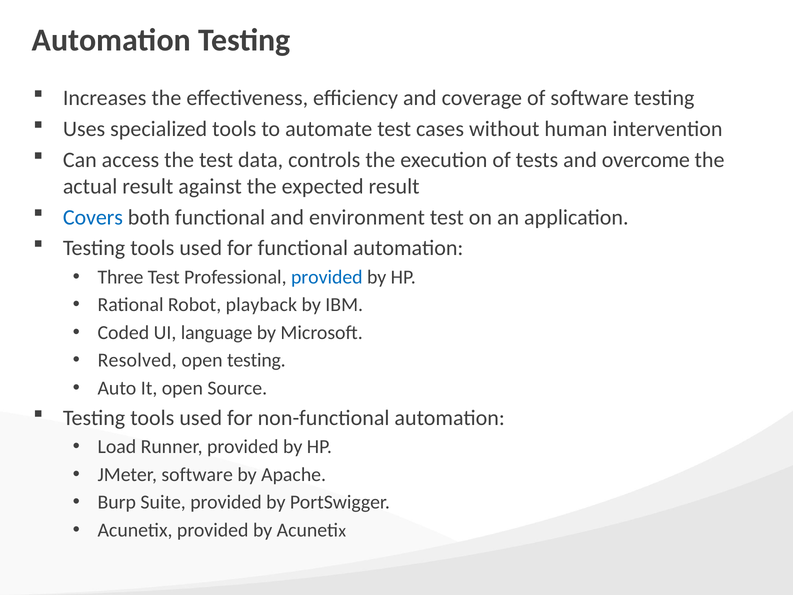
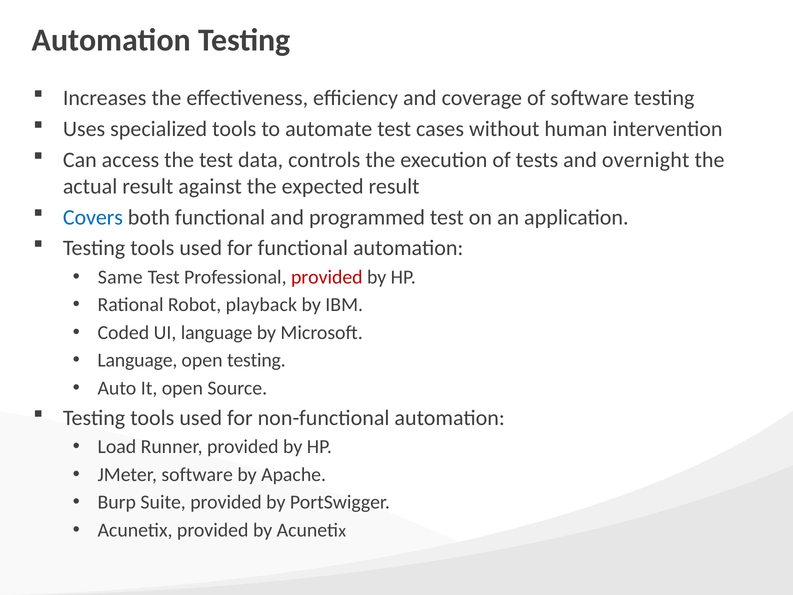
overcome: overcome -> overnight
environment: environment -> programmed
Three: Three -> Same
provided at (327, 277) colour: blue -> red
Resolved at (137, 360): Resolved -> Language
